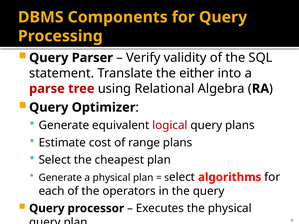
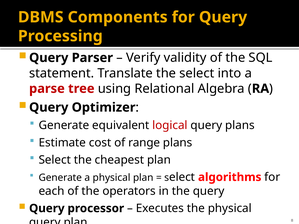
the either: either -> select
